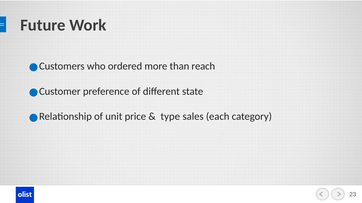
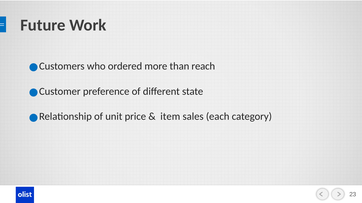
type: type -> item
